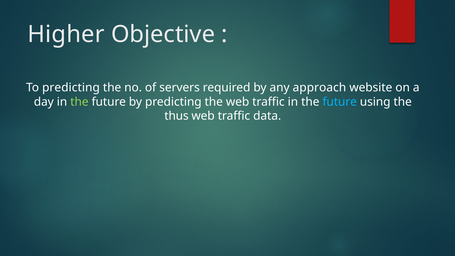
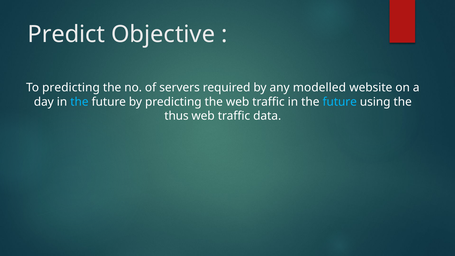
Higher: Higher -> Predict
approach: approach -> modelled
the at (79, 102) colour: light green -> light blue
